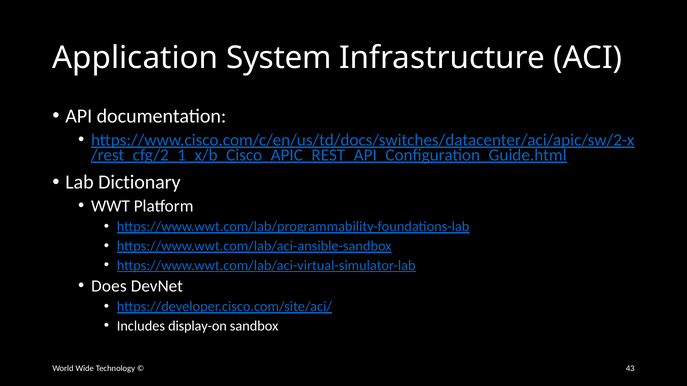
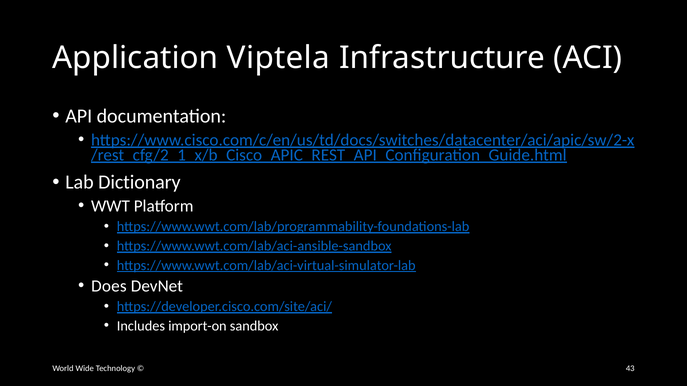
System: System -> Viptela
display-on: display-on -> import-on
